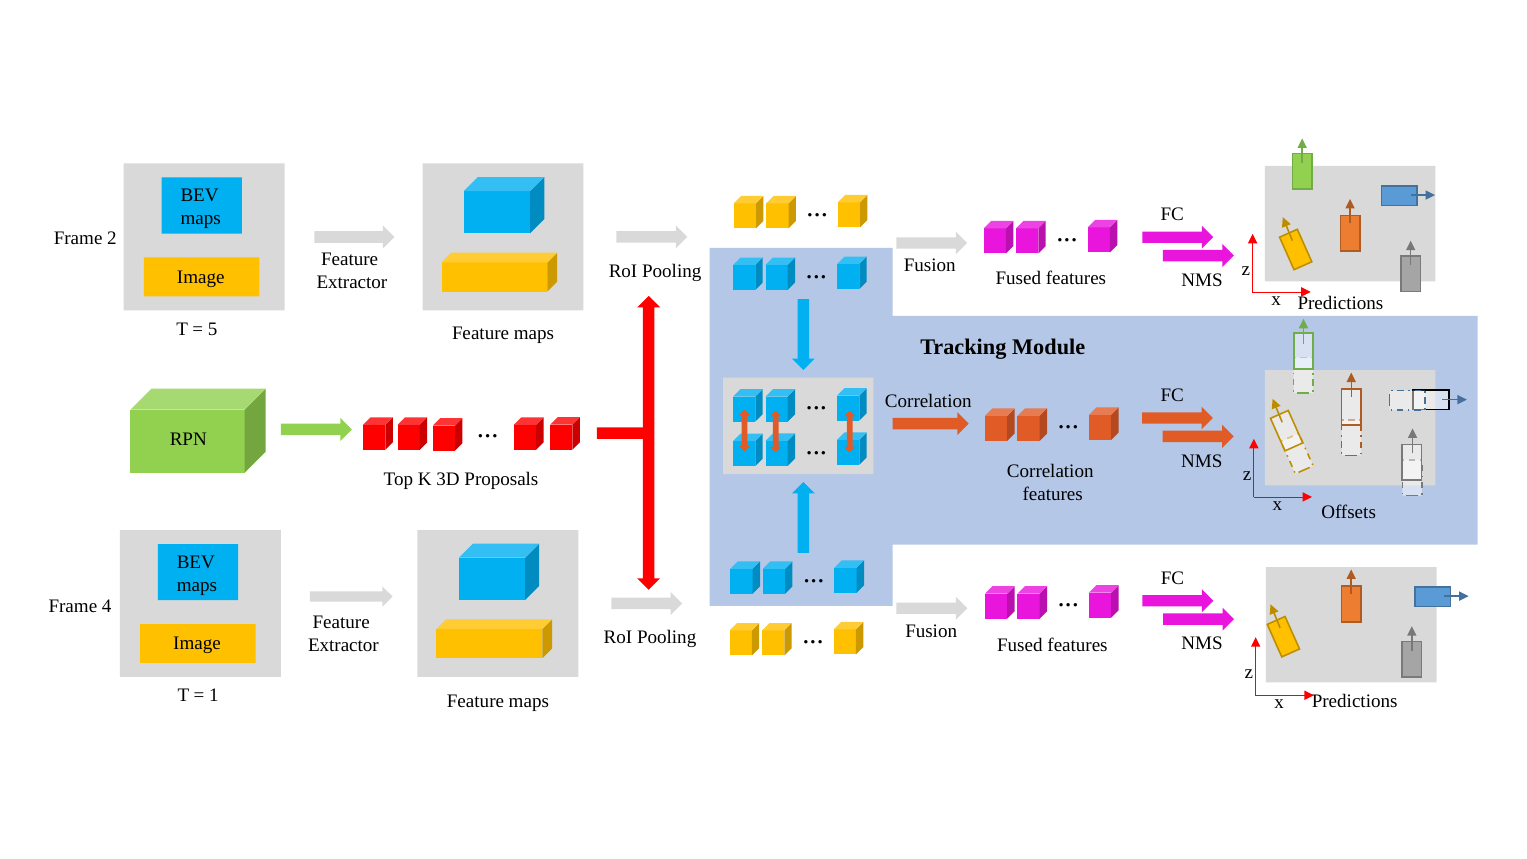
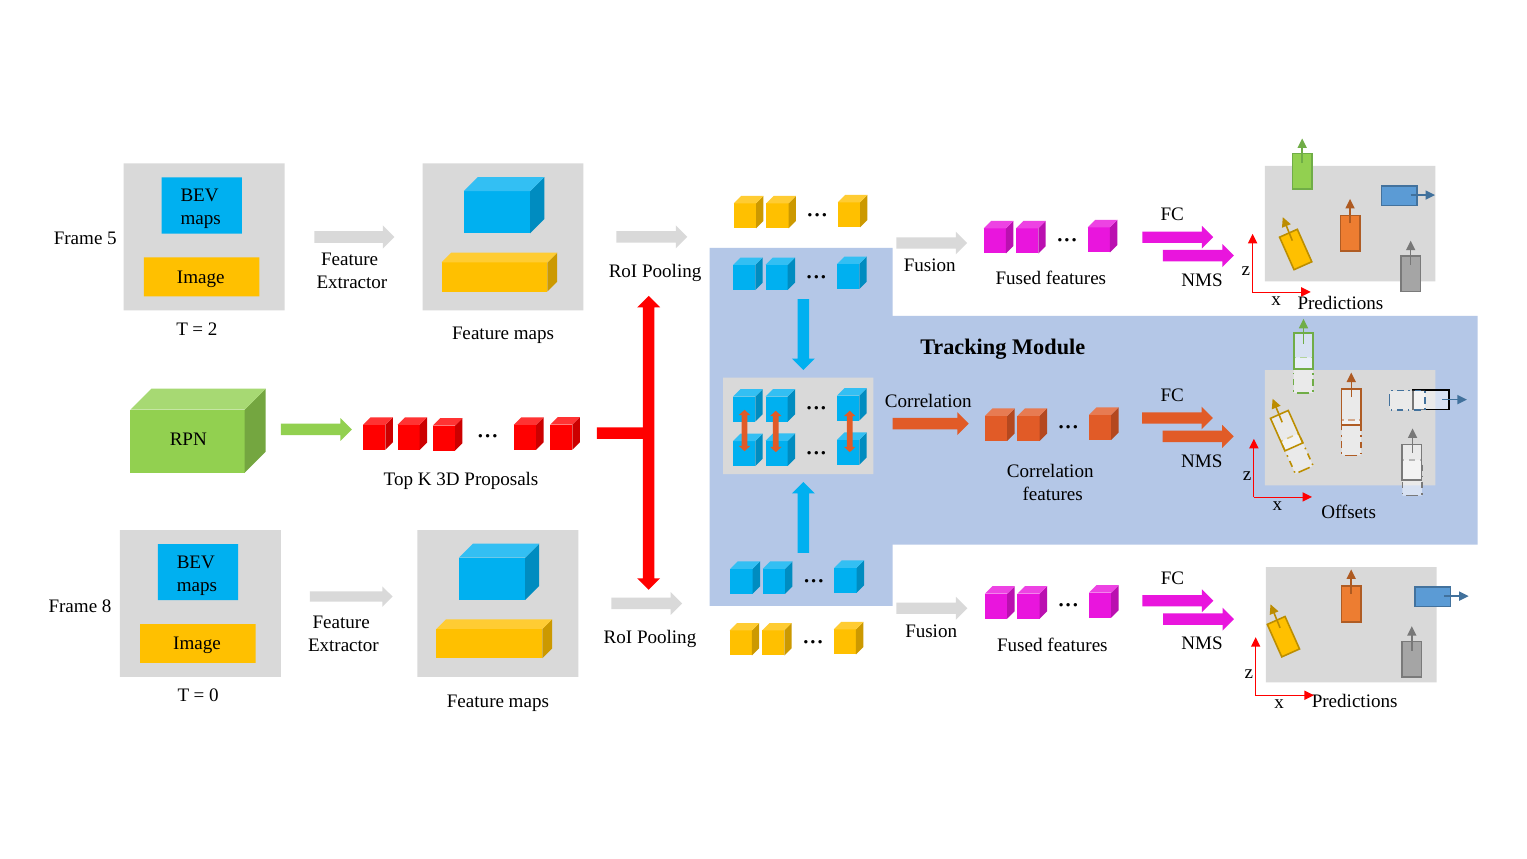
2: 2 -> 5
5: 5 -> 2
4: 4 -> 8
1: 1 -> 0
